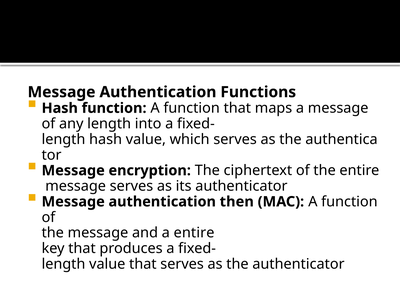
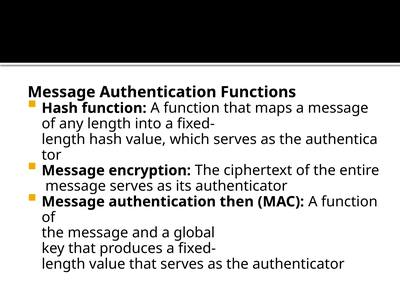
a entire: entire -> global
